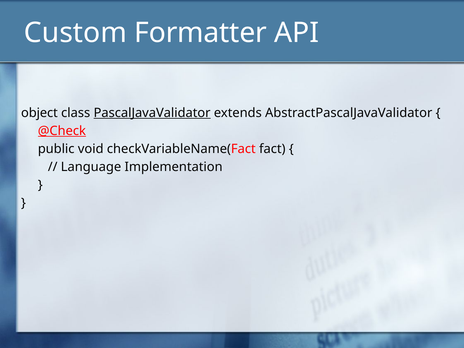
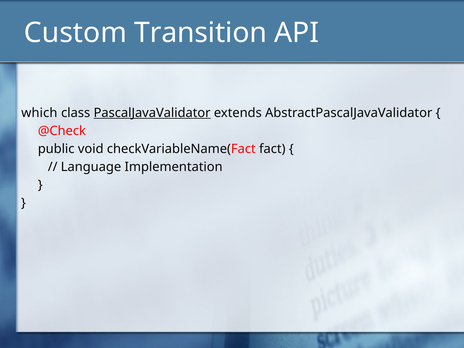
Formatter: Formatter -> Transition
object: object -> which
@Check underline: present -> none
